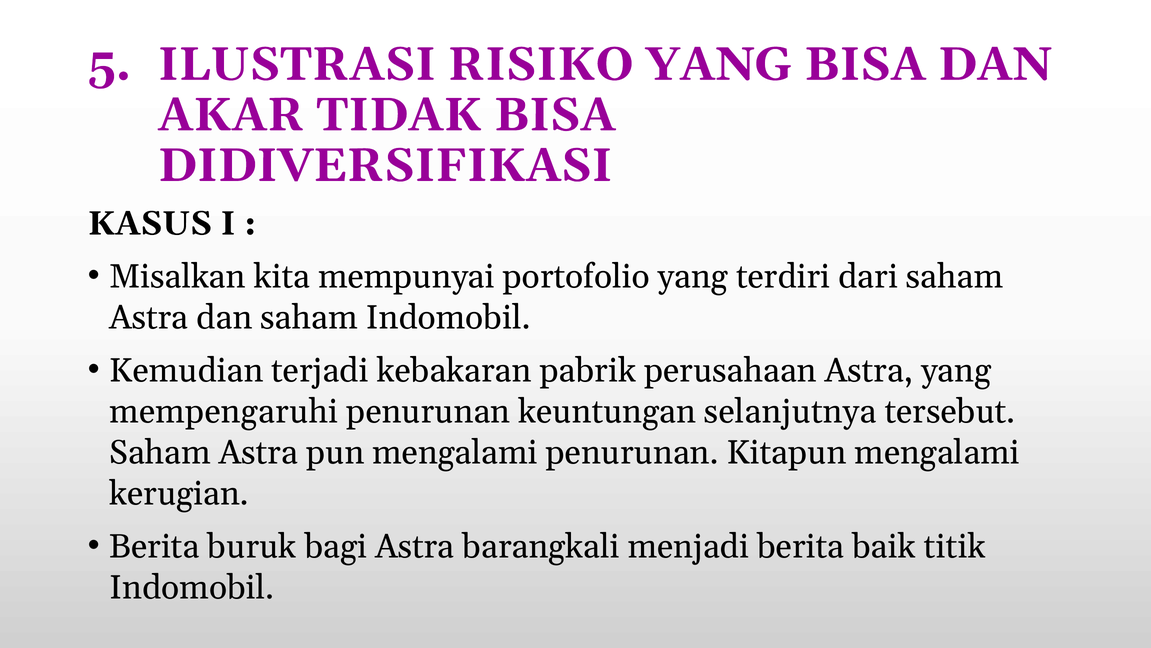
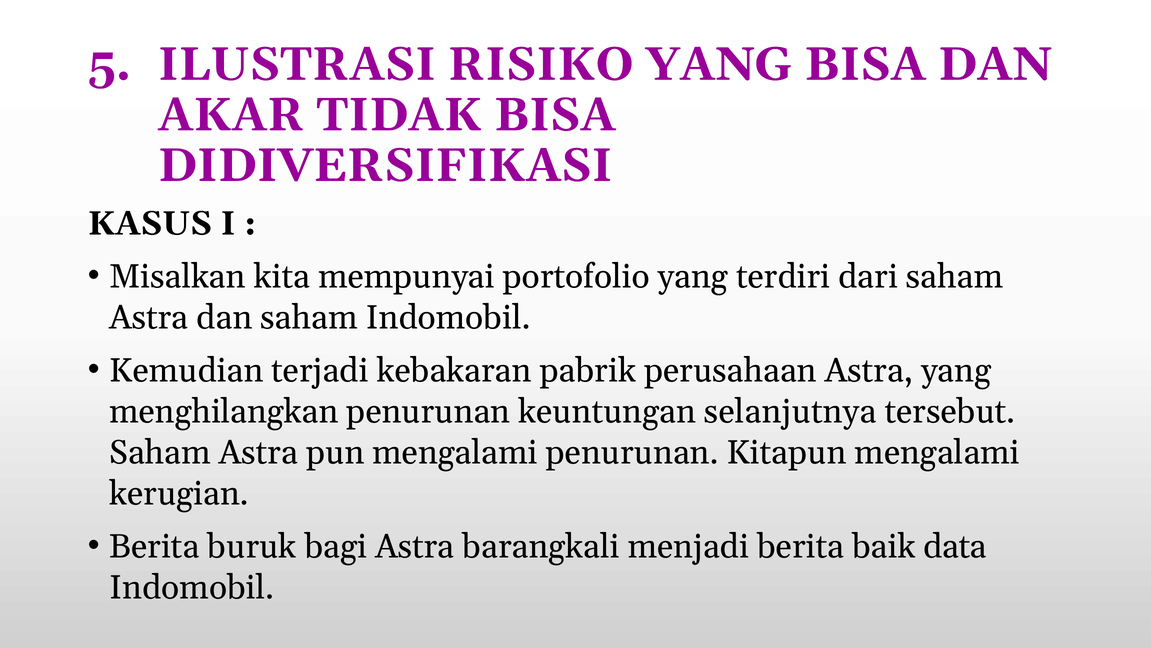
mempengaruhi: mempengaruhi -> menghilangkan
titik: titik -> data
